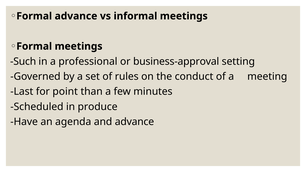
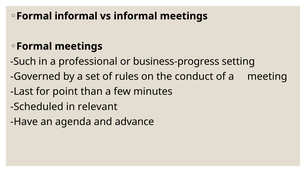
Formal advance: advance -> informal
business-approval: business-approval -> business-progress
produce: produce -> relevant
